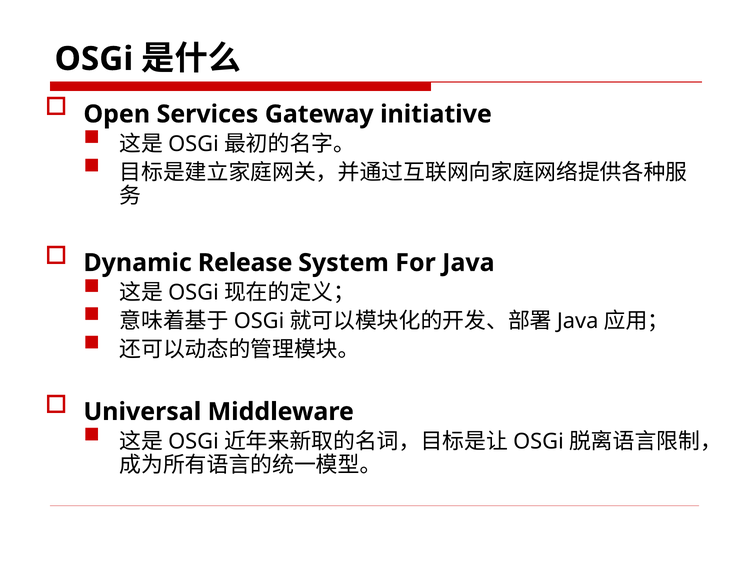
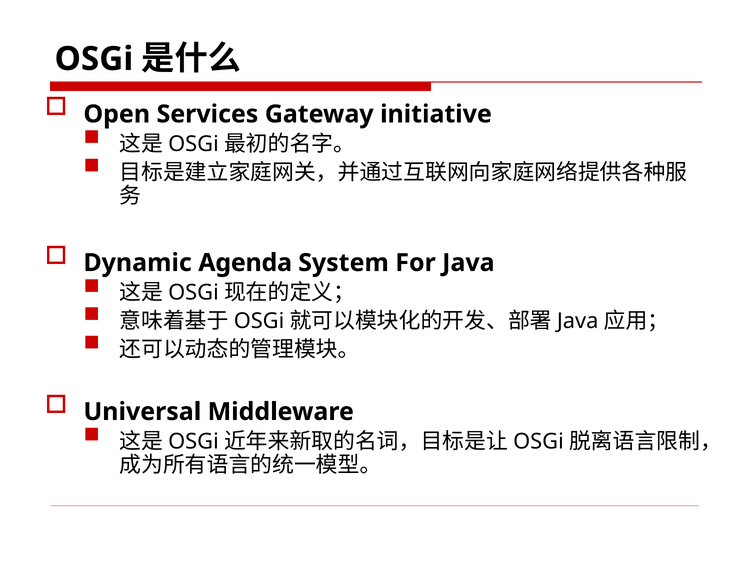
Release: Release -> Agenda
